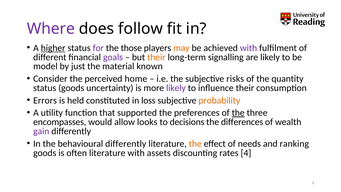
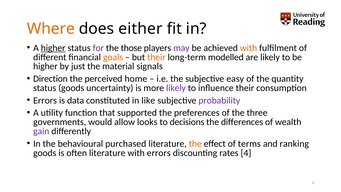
Where colour: purple -> orange
follow: follow -> either
may colour: orange -> purple
with at (248, 48) colour: purple -> orange
goals colour: purple -> orange
signalling: signalling -> modelled
model at (45, 66): model -> higher
known: known -> signals
Consider: Consider -> Direction
risks: risks -> easy
held: held -> data
loss: loss -> like
probability colour: orange -> purple
the at (238, 113) underline: present -> none
encompasses: encompasses -> governments
behavioural differently: differently -> purchased
needs: needs -> terms
with assets: assets -> errors
